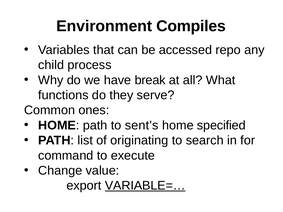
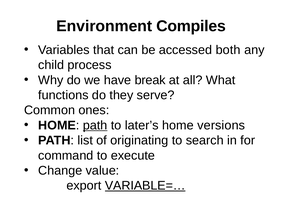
repo: repo -> both
path at (95, 125) underline: none -> present
sent’s: sent’s -> later’s
specified: specified -> versions
